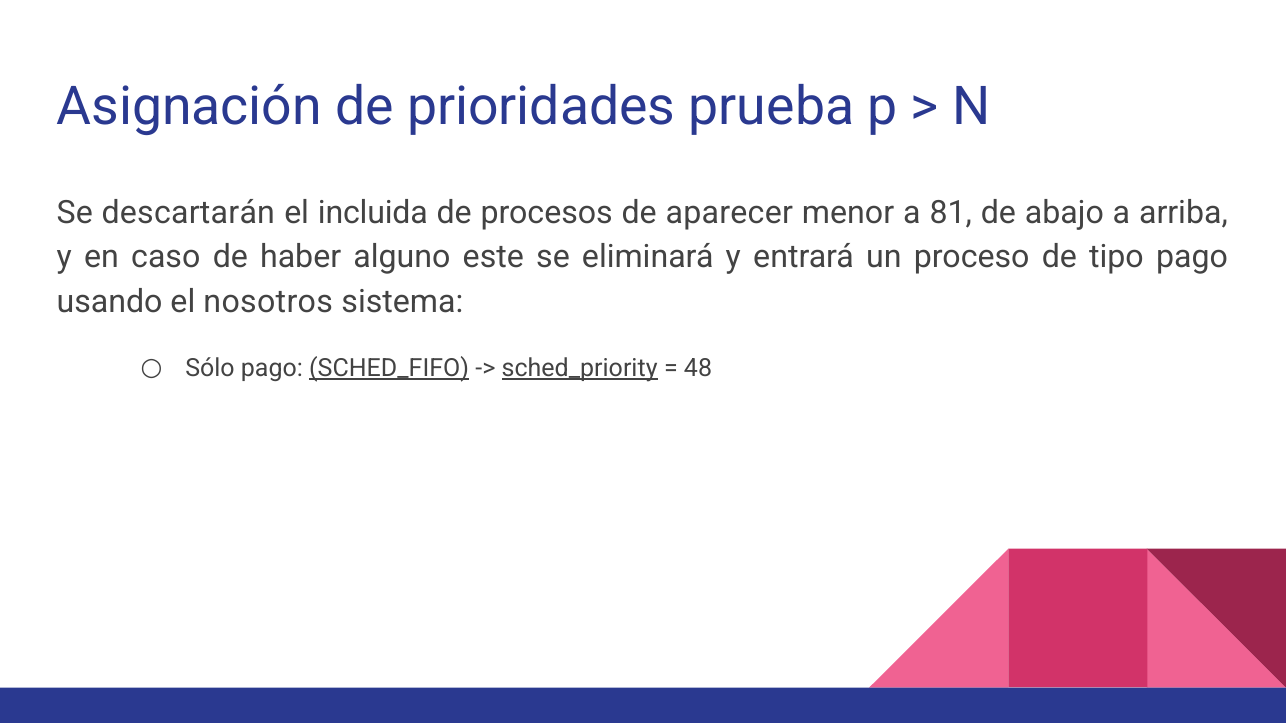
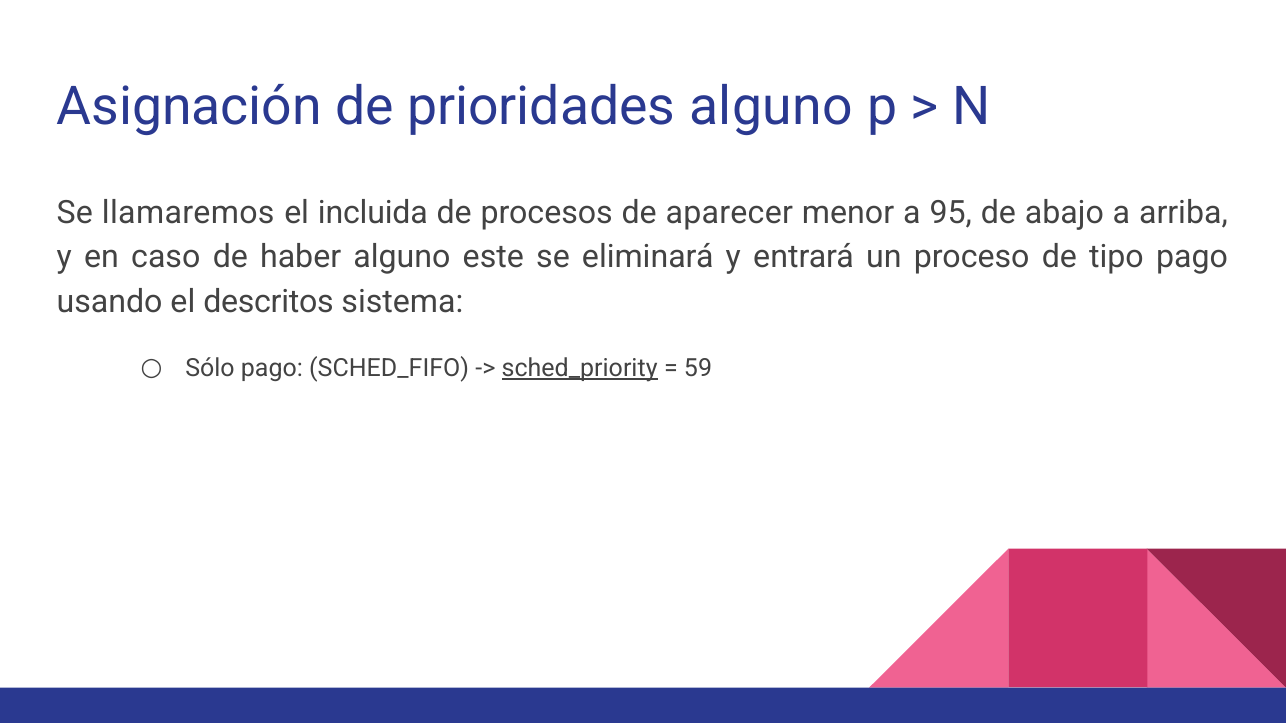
prioridades prueba: prueba -> alguno
descartarán: descartarán -> llamaremos
81: 81 -> 95
nosotros: nosotros -> descritos
SCHED_FIFO underline: present -> none
48: 48 -> 59
